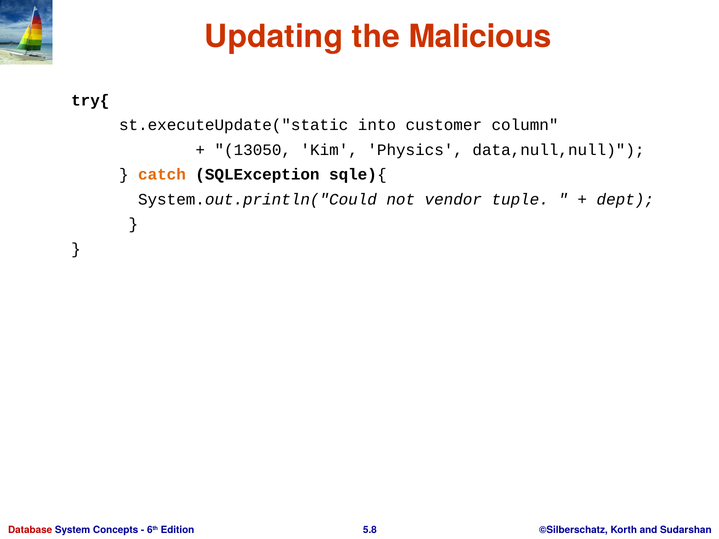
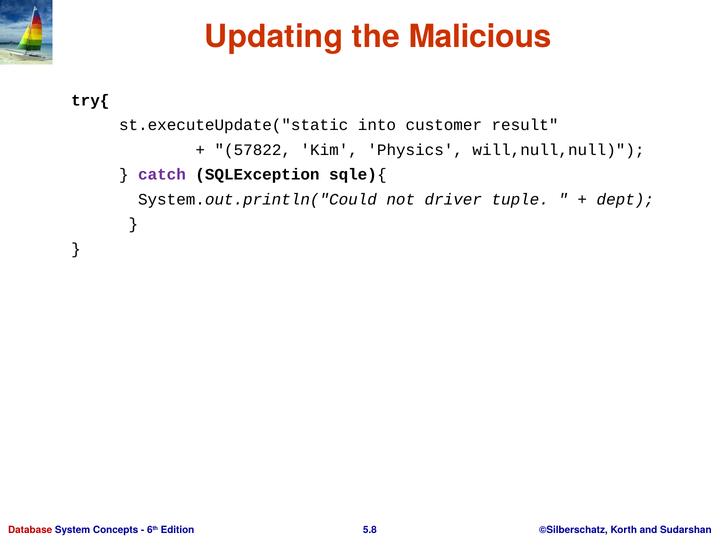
column: column -> result
13050: 13050 -> 57822
data,null,null: data,null,null -> will,null,null
catch colour: orange -> purple
vendor: vendor -> driver
